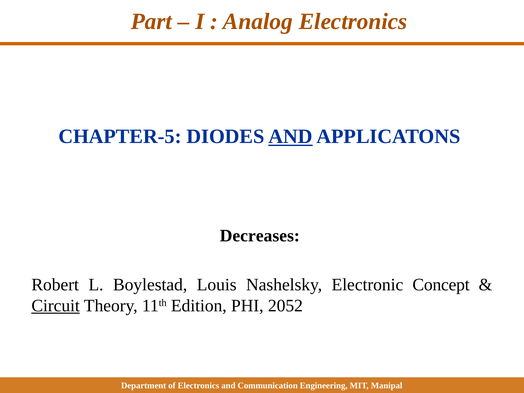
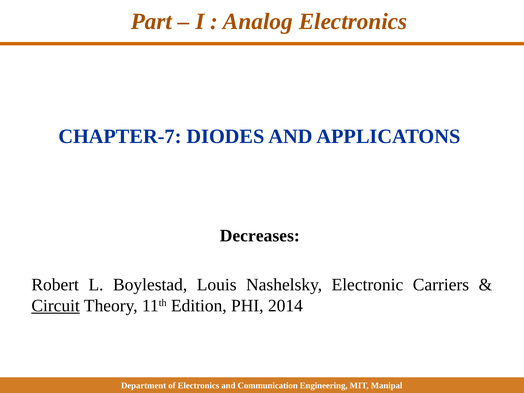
CHAPTER-5: CHAPTER-5 -> CHAPTER-7
AND at (291, 137) underline: present -> none
Concept: Concept -> Carriers
2052: 2052 -> 2014
